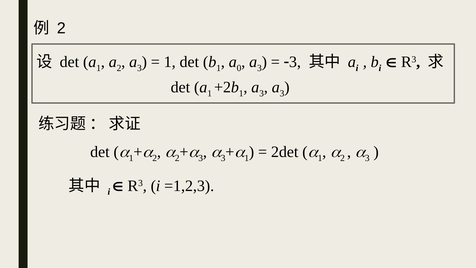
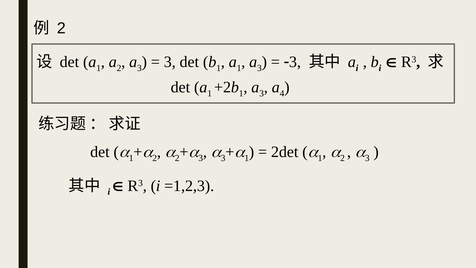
1 at (170, 62): 1 -> 3
0 at (239, 68): 0 -> 1
3 at (282, 93): 3 -> 4
